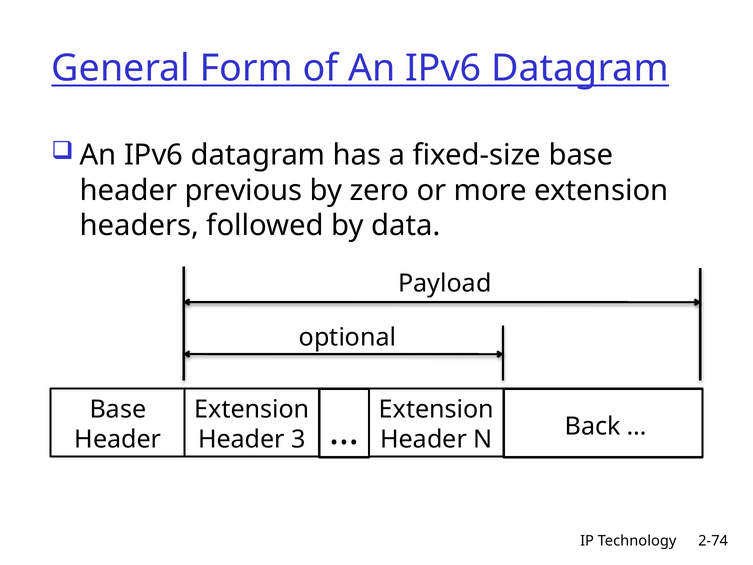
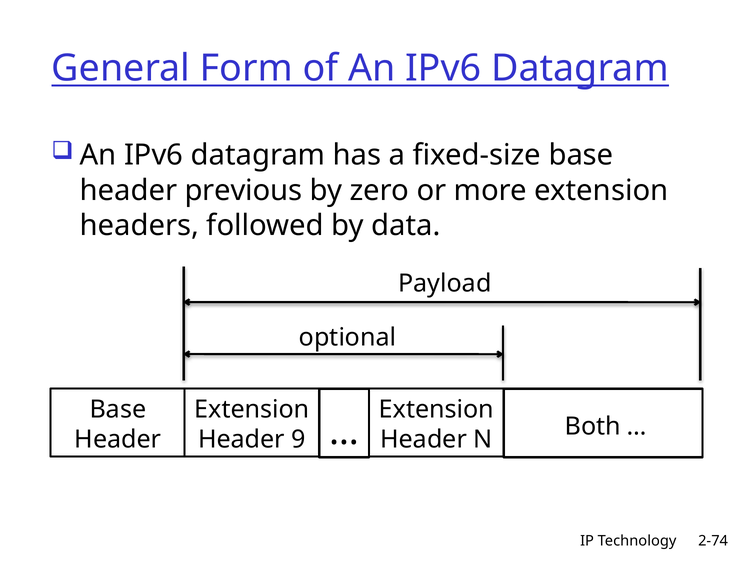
Back: Back -> Both
3: 3 -> 9
